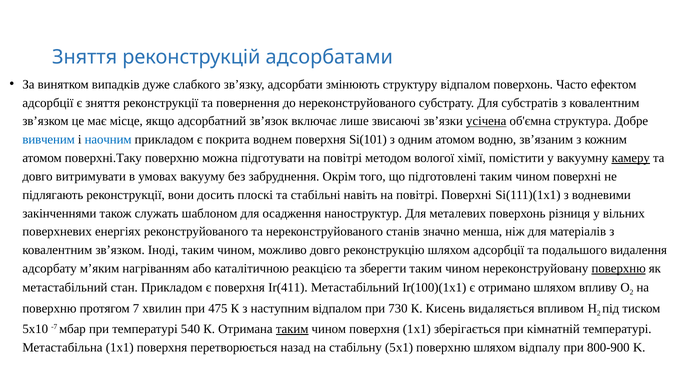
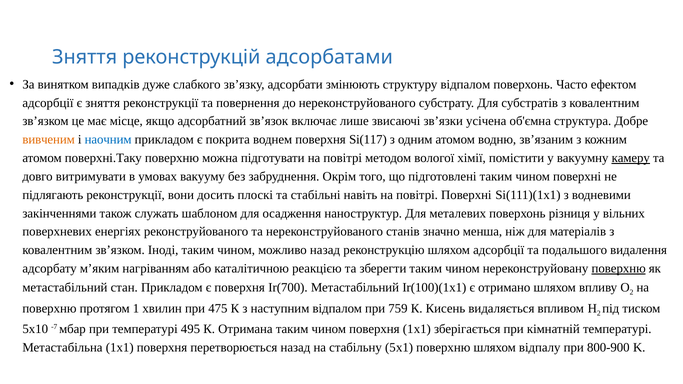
усічена underline: present -> none
вивченим colour: blue -> orange
Si(101: Si(101 -> Si(117
можливо довго: довго -> назад
Ir(411: Ir(411 -> Ir(700
7: 7 -> 1
730: 730 -> 759
540: 540 -> 495
таким at (292, 329) underline: present -> none
